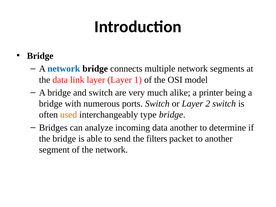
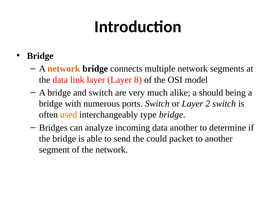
network at (64, 69) colour: blue -> orange
1: 1 -> 8
printer: printer -> should
filters: filters -> could
